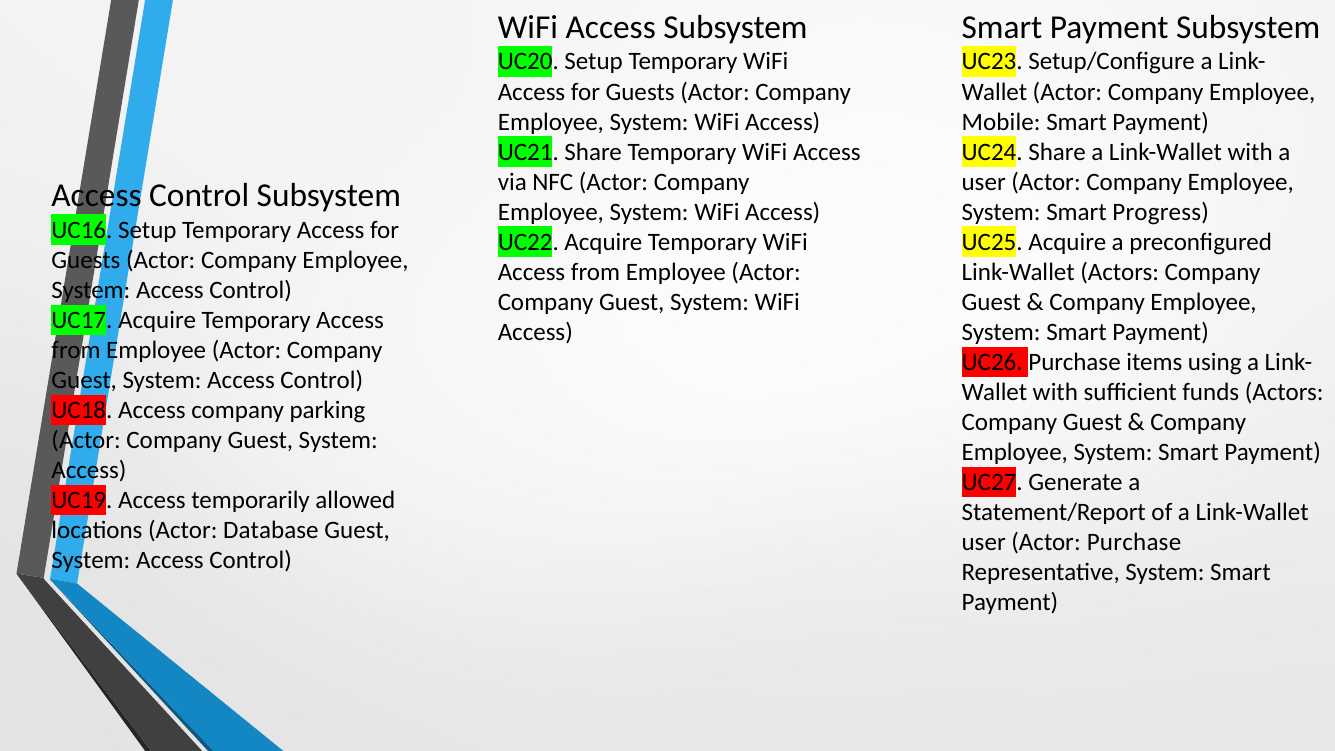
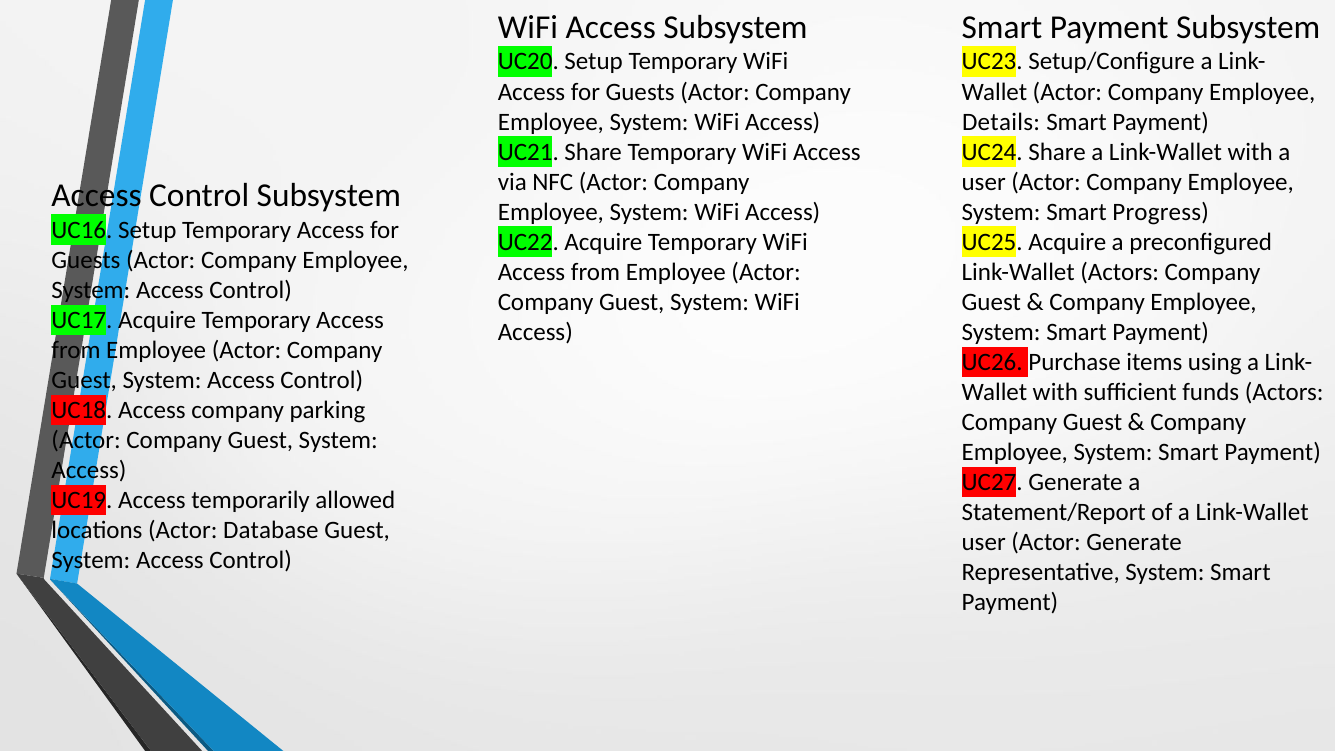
Mobile: Mobile -> Details
Actor Purchase: Purchase -> Generate
